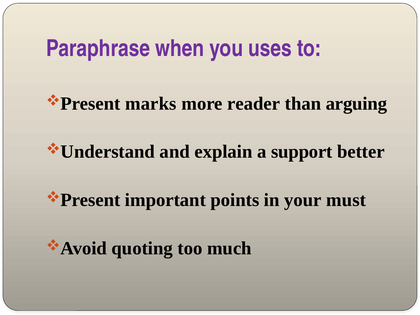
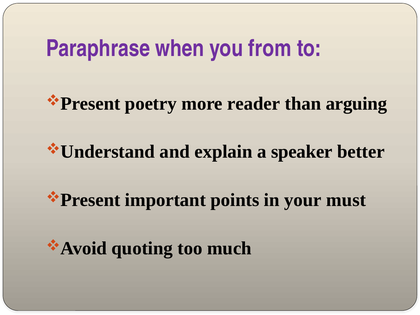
uses: uses -> from
marks: marks -> poetry
support: support -> speaker
